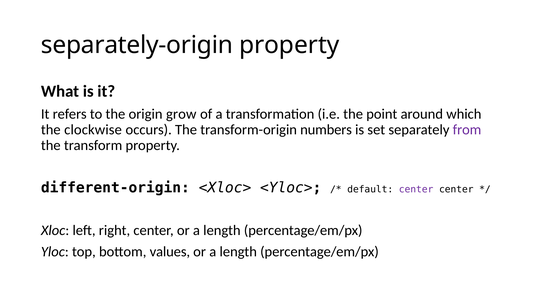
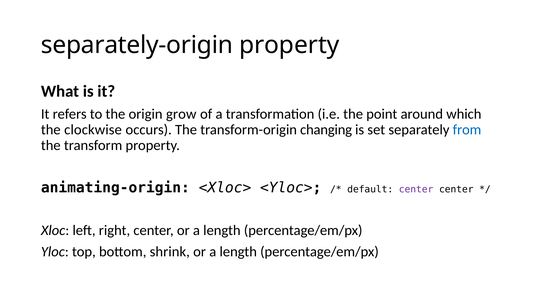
numbers: numbers -> changing
from colour: purple -> blue
different-origin: different-origin -> animating-origin
values: values -> shrink
